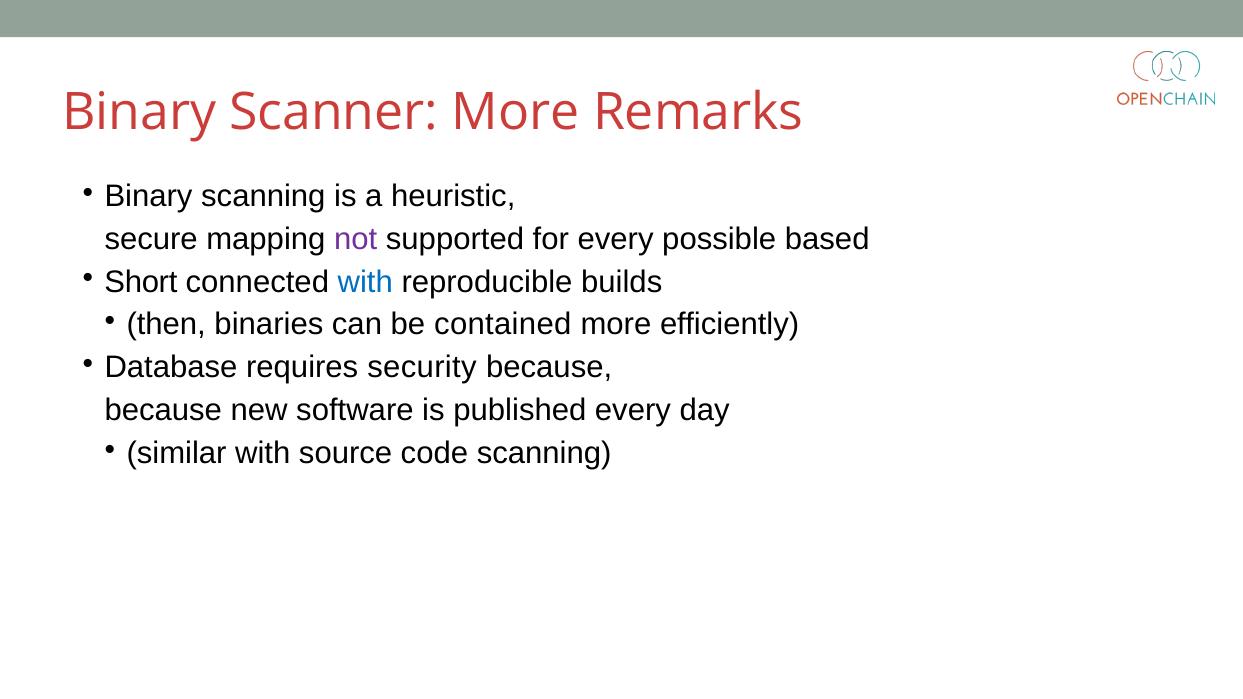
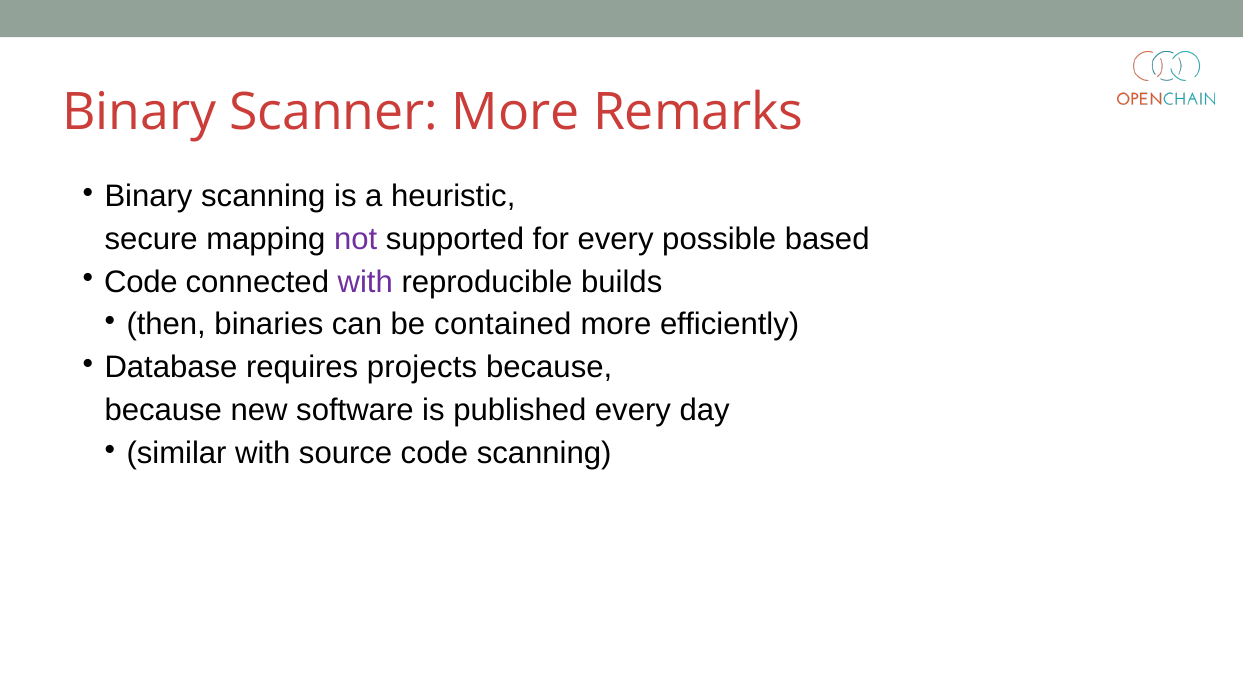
Short at (141, 282): Short -> Code
with at (365, 282) colour: blue -> purple
security: security -> projects
